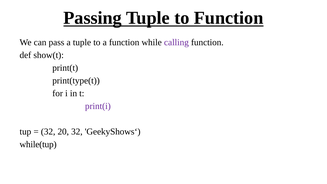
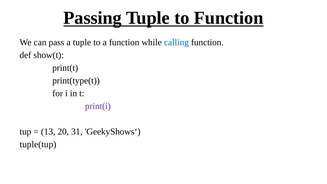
calling colour: purple -> blue
32 at (48, 132): 32 -> 13
20 32: 32 -> 31
while(tup: while(tup -> tuple(tup
